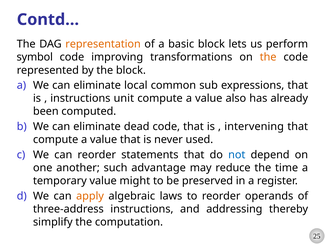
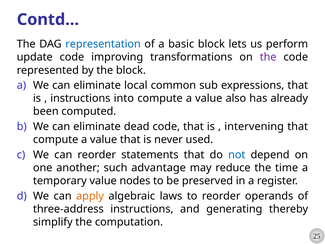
representation colour: orange -> blue
symbol: symbol -> update
the at (268, 57) colour: orange -> purple
unit: unit -> into
might: might -> nodes
addressing: addressing -> generating
